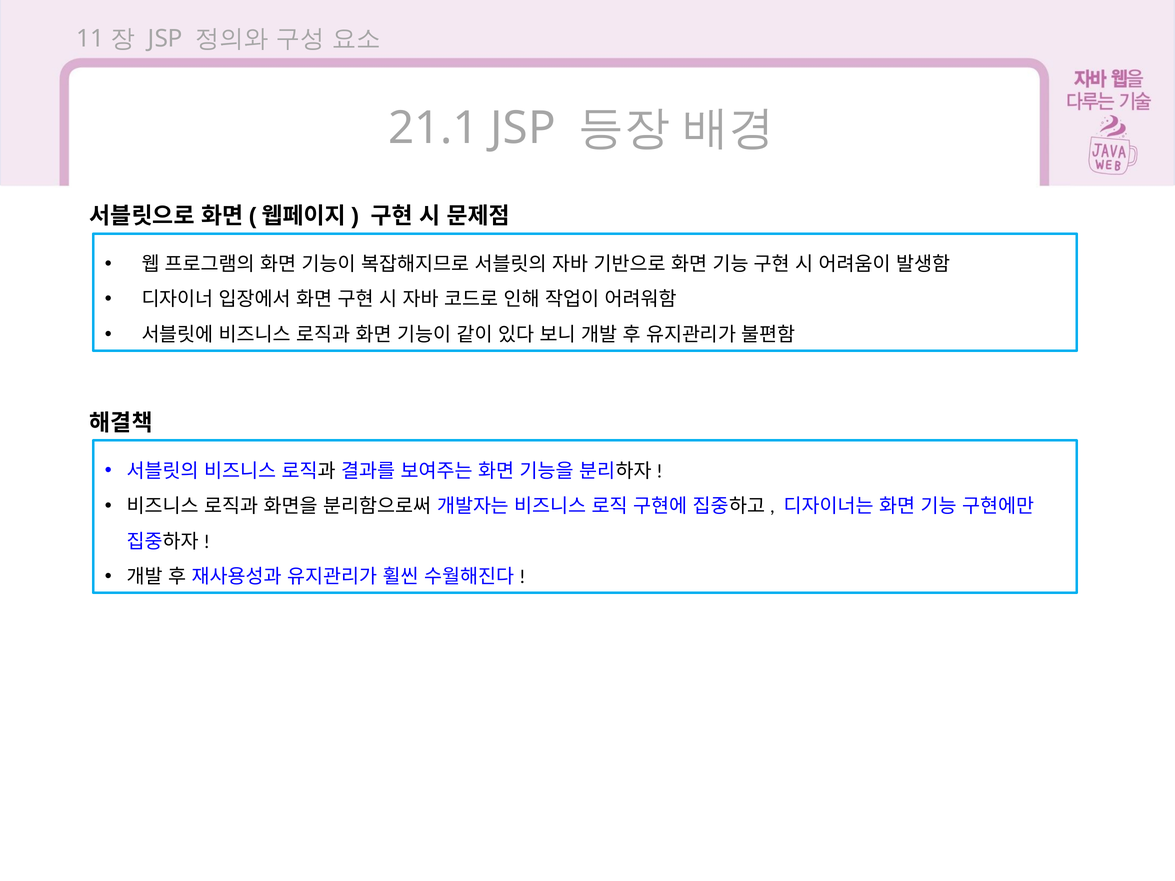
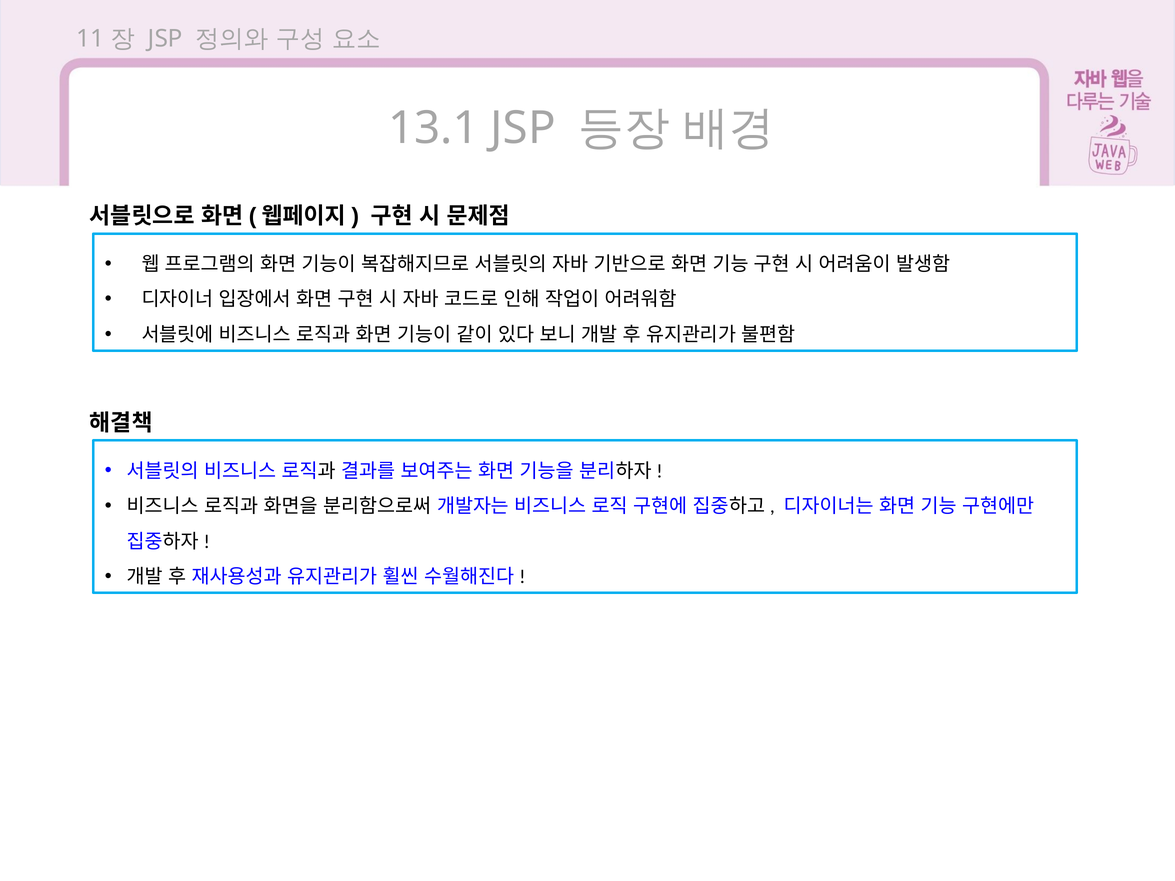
21.1: 21.1 -> 13.1
